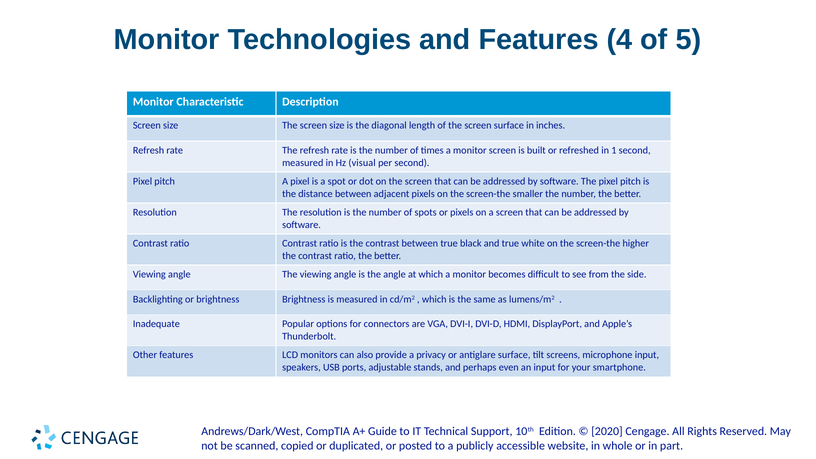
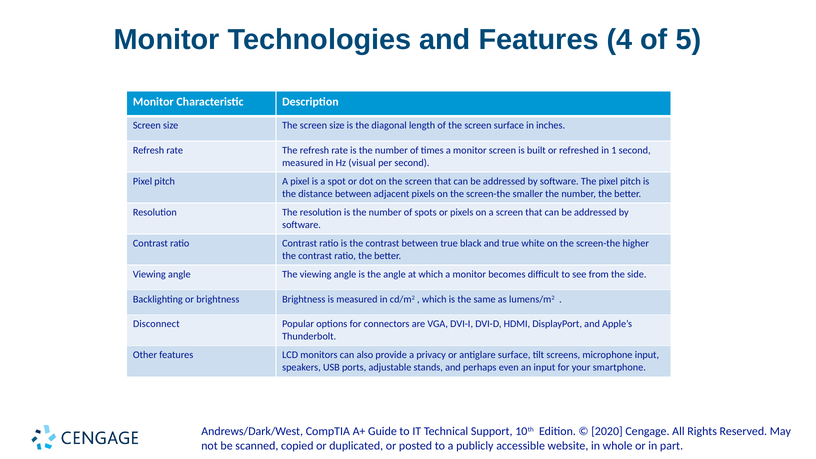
Inadequate: Inadequate -> Disconnect
